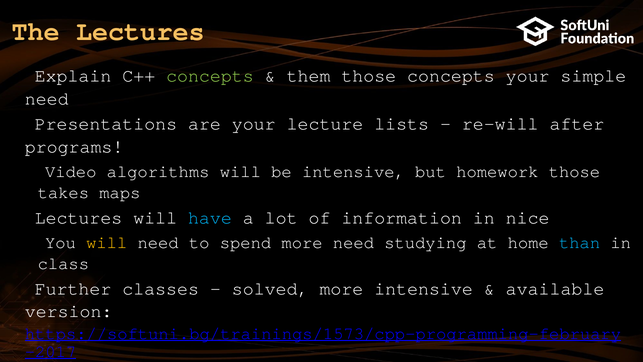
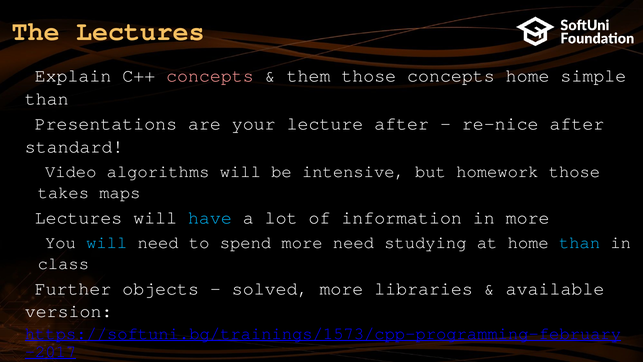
concepts at (210, 76) colour: light green -> pink
concepts your: your -> home
need at (47, 99): need -> than
lecture lists: lists -> after
re-will: re-will -> re-nice
programs: programs -> standard
in nice: nice -> more
will at (107, 242) colour: yellow -> light blue
classes: classes -> objects
more intensive: intensive -> libraries
